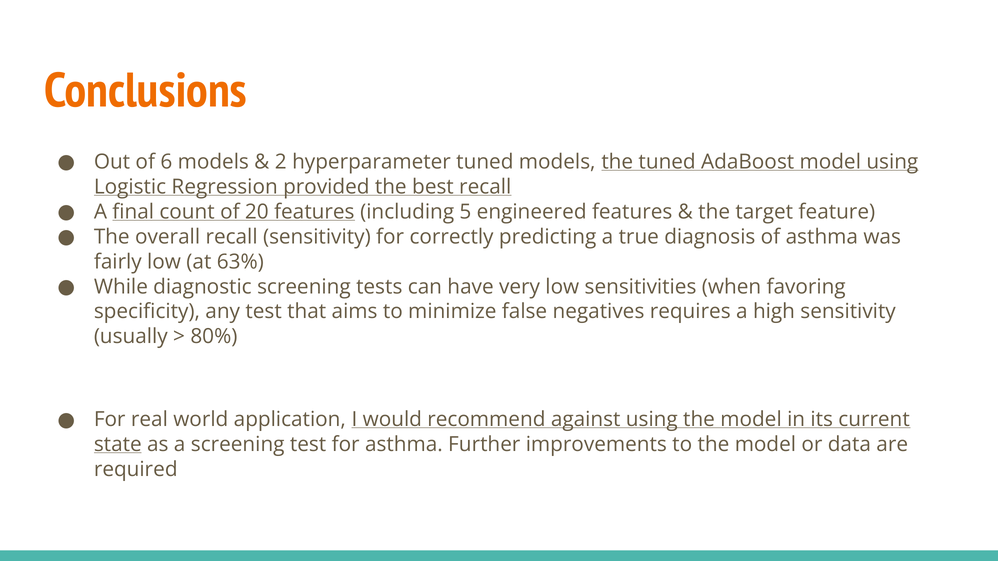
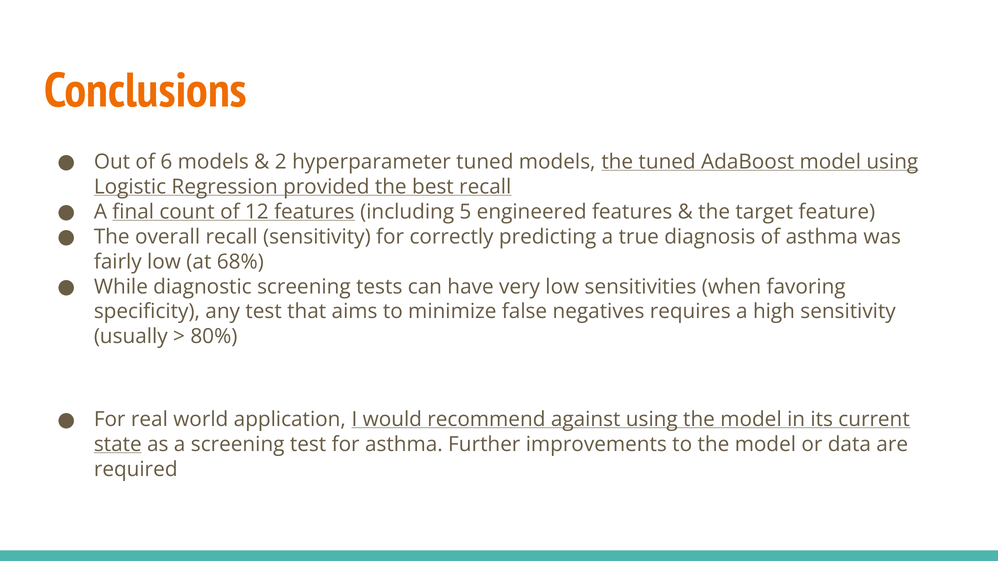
20: 20 -> 12
63%: 63% -> 68%
